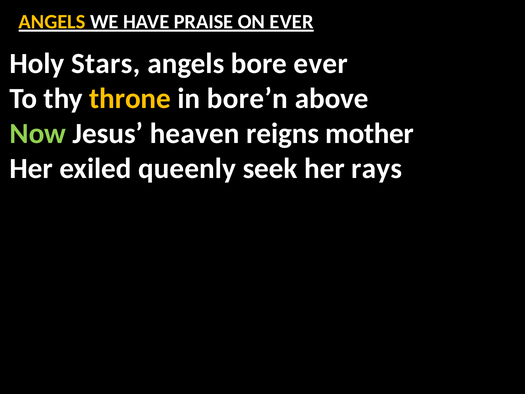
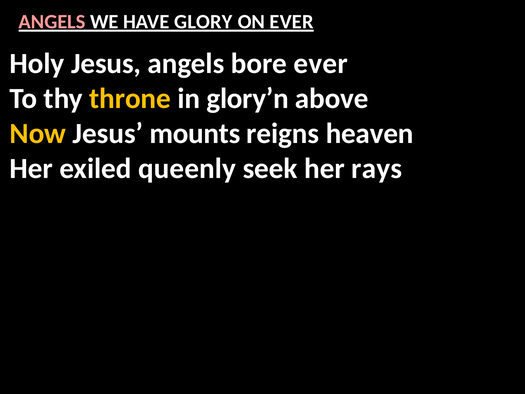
ANGELS at (52, 22) colour: yellow -> pink
PRAISE: PRAISE -> GLORY
Holy Stars: Stars -> Jesus
bore’n: bore’n -> glory’n
Now colour: light green -> yellow
heaven: heaven -> mounts
mother: mother -> heaven
